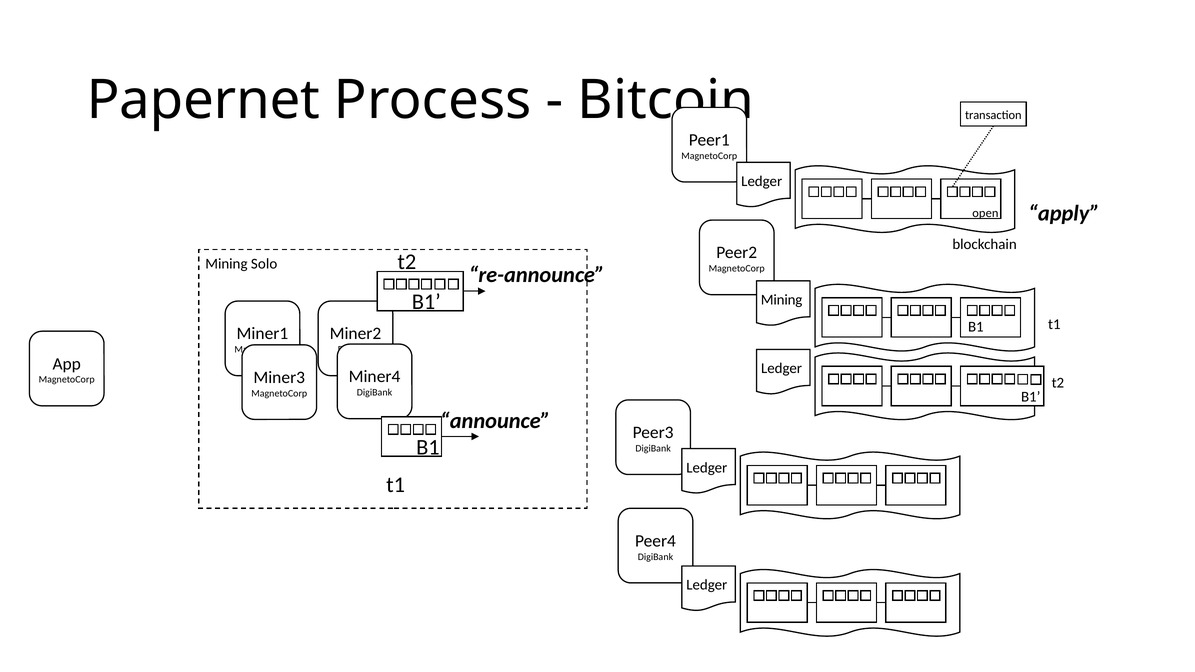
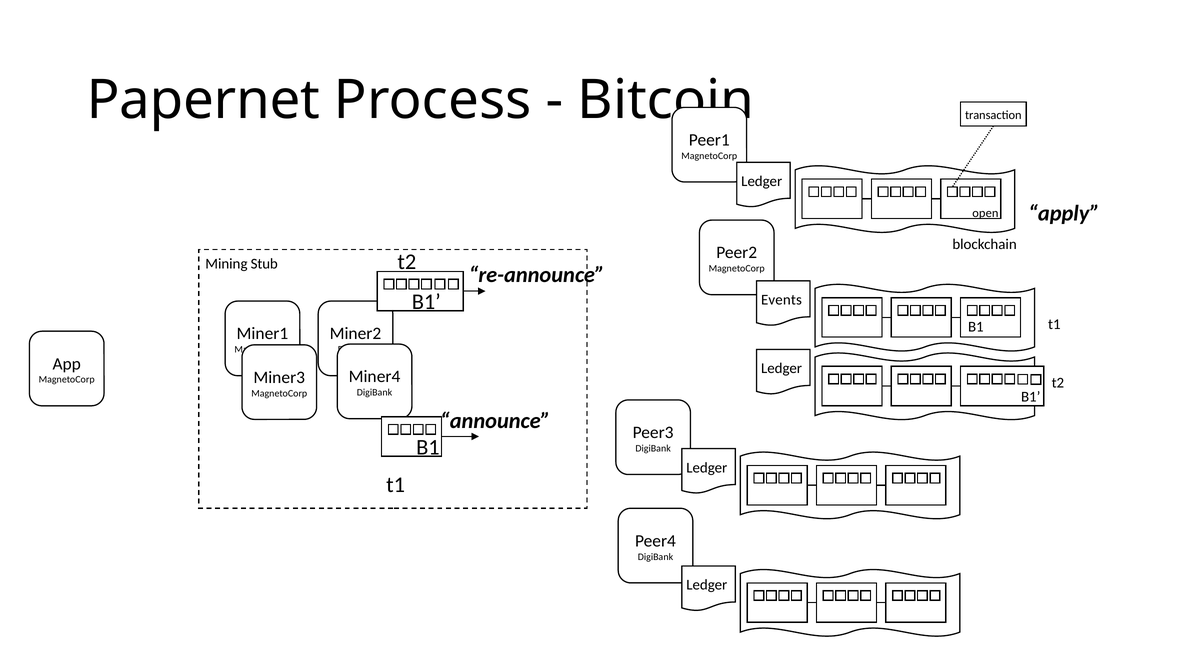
Solo: Solo -> Stub
Mining at (782, 300): Mining -> Events
